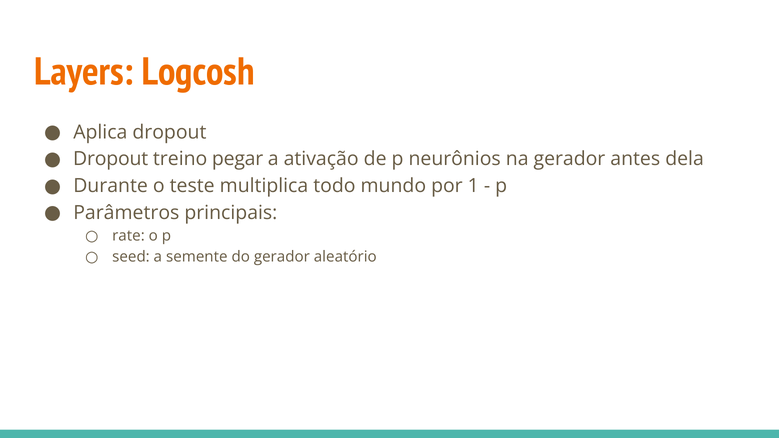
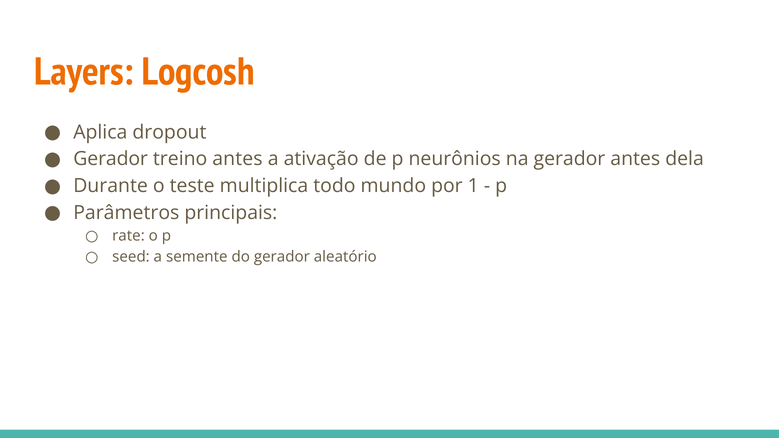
Dropout at (111, 159): Dropout -> Gerador
treino pegar: pegar -> antes
